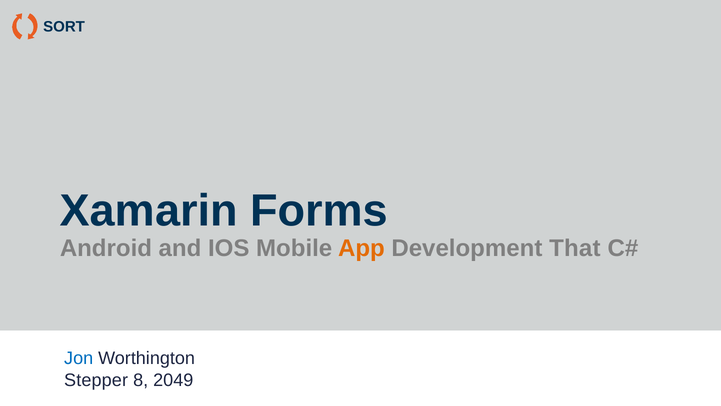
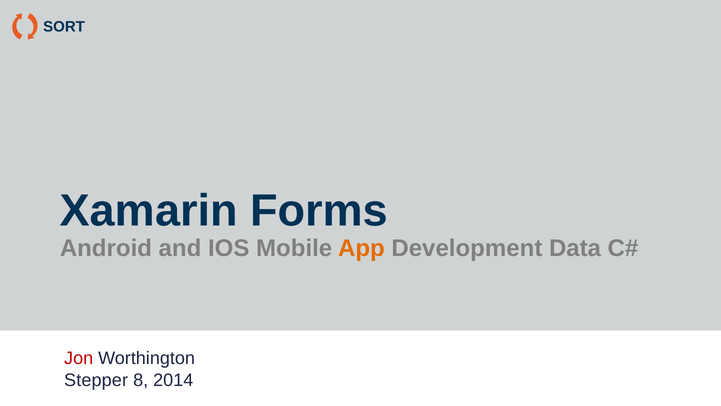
That: That -> Data
Jon colour: blue -> red
2049: 2049 -> 2014
